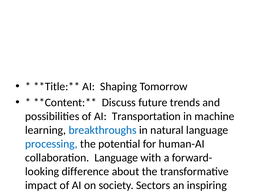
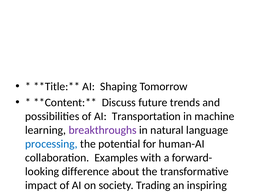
breakthroughs colour: blue -> purple
collaboration Language: Language -> Examples
Sectors: Sectors -> Trading
